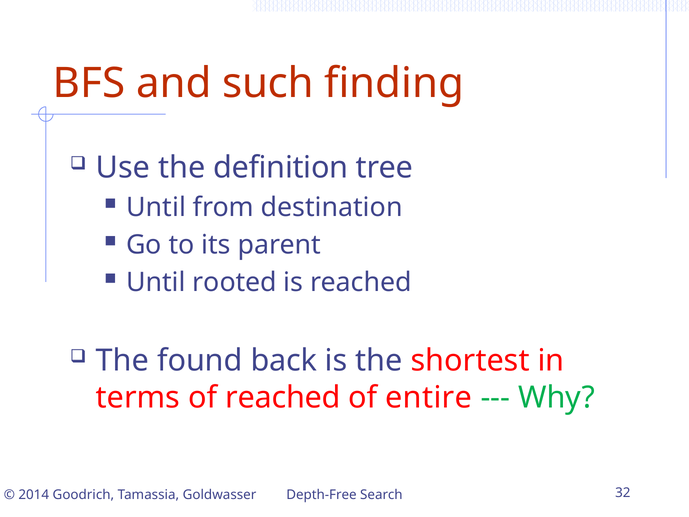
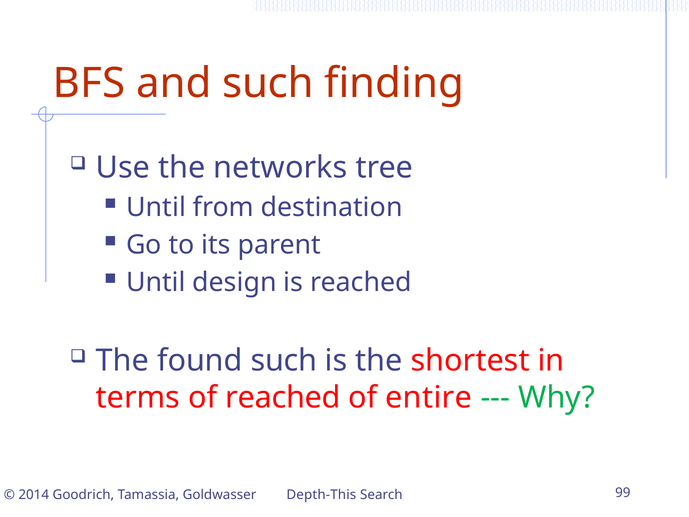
definition: definition -> networks
rooted: rooted -> design
found back: back -> such
Depth-Free: Depth-Free -> Depth-This
32: 32 -> 99
